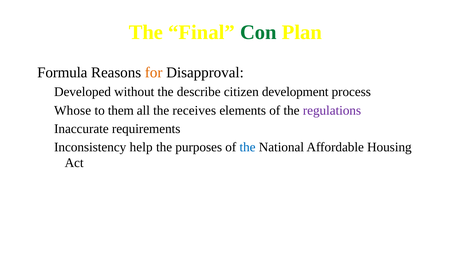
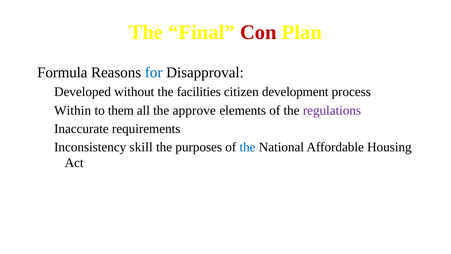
Con colour: green -> red
for colour: orange -> blue
describe: describe -> facilities
Whose: Whose -> Within
receives: receives -> approve
help: help -> skill
